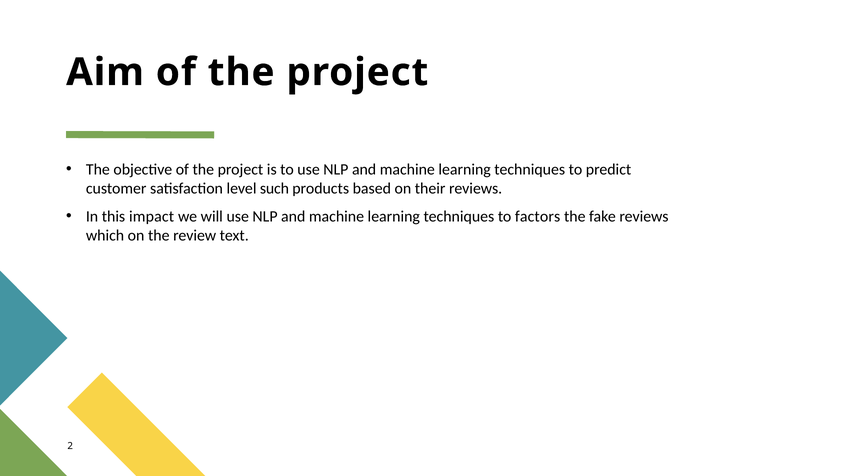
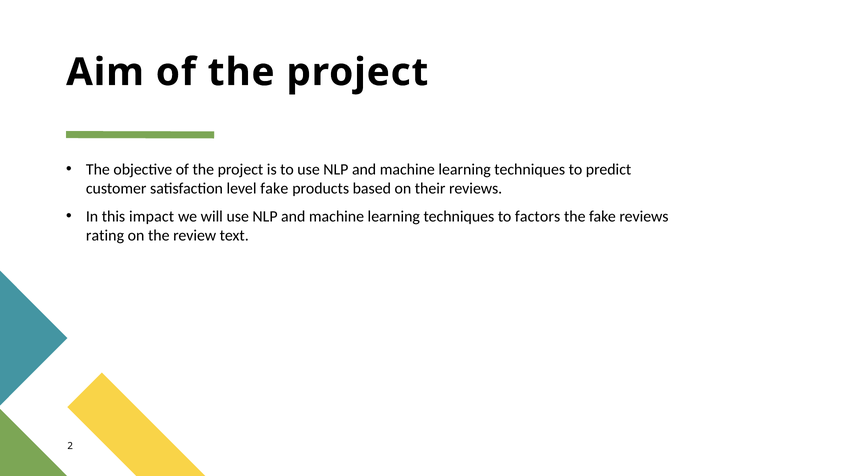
level such: such -> fake
which: which -> rating
